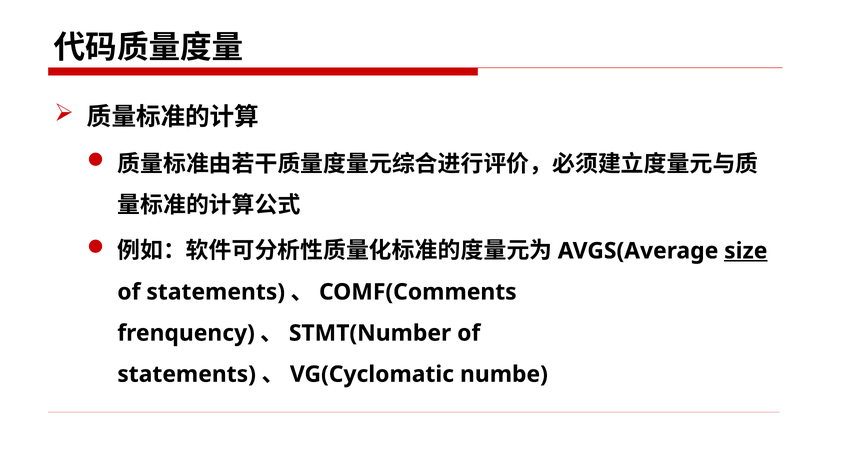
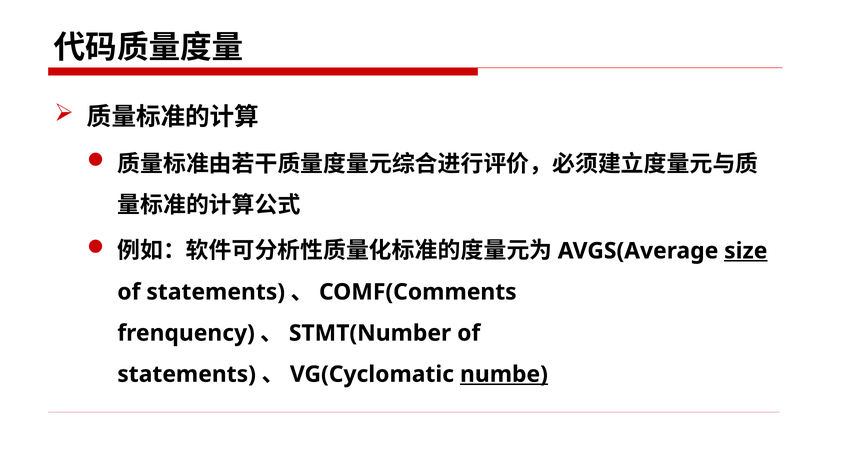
numbe underline: none -> present
